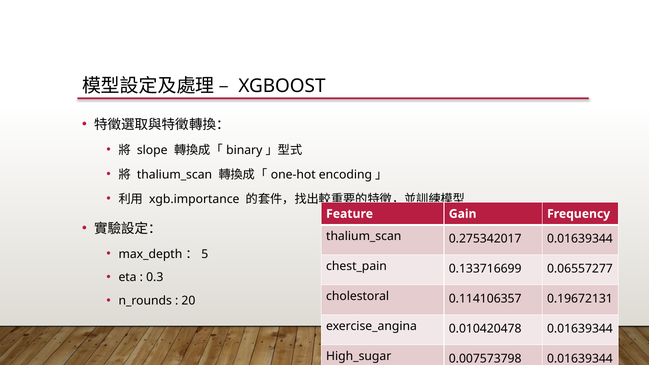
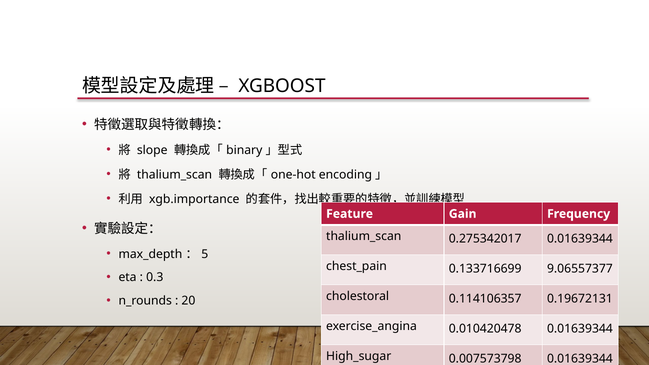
0.06557277: 0.06557277 -> 9.06557377
